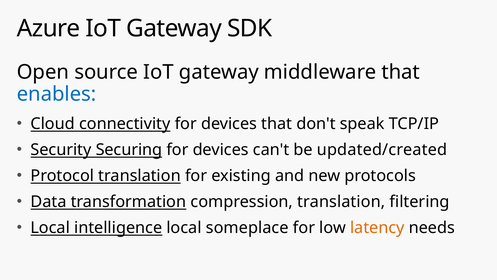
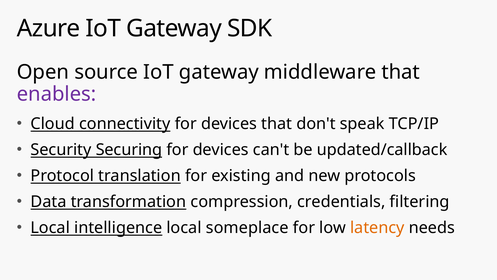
enables colour: blue -> purple
updated/created: updated/created -> updated/callback
compression translation: translation -> credentials
